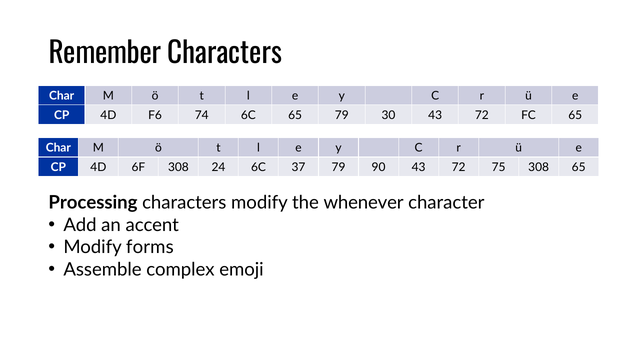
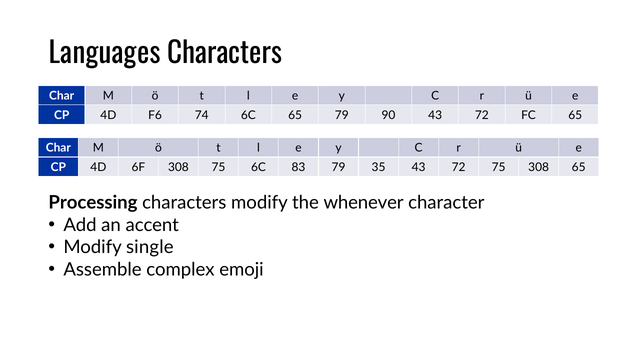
Remember: Remember -> Languages
30: 30 -> 90
308 24: 24 -> 75
37: 37 -> 83
90: 90 -> 35
forms: forms -> single
